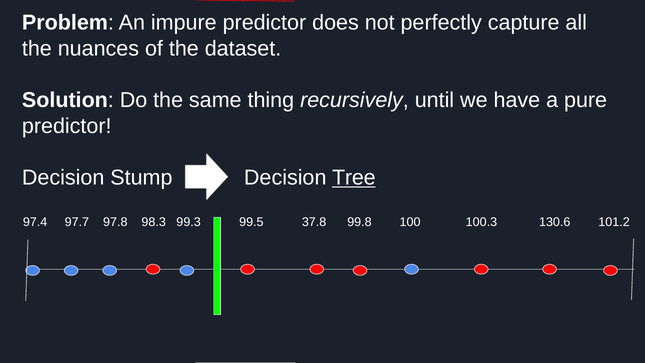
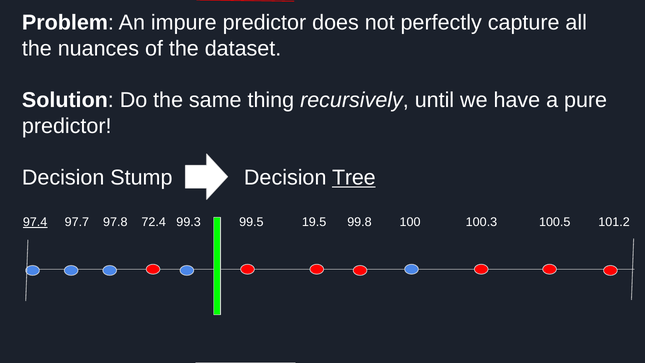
97.4 underline: none -> present
98.3: 98.3 -> 72.4
37.8: 37.8 -> 19.5
130.6: 130.6 -> 100.5
